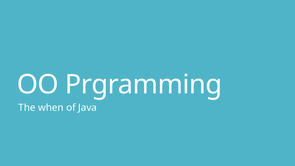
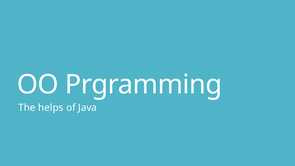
when: when -> helps
